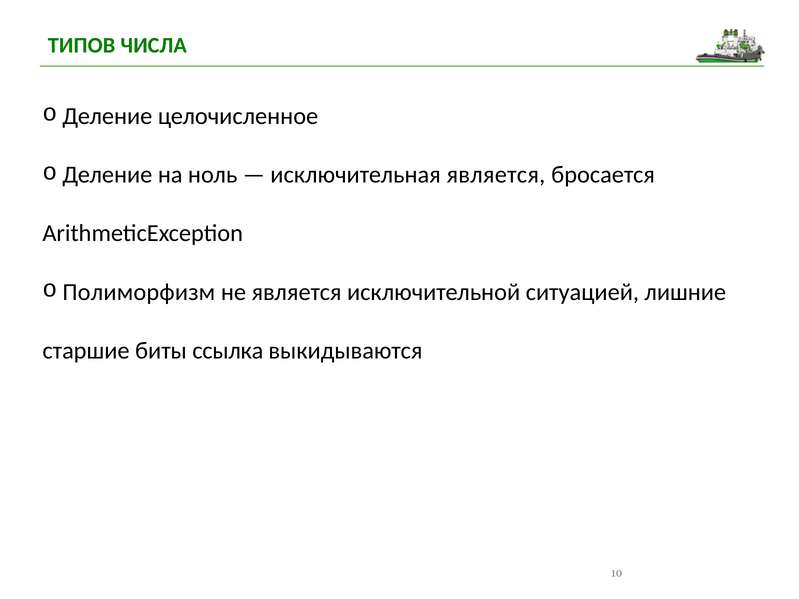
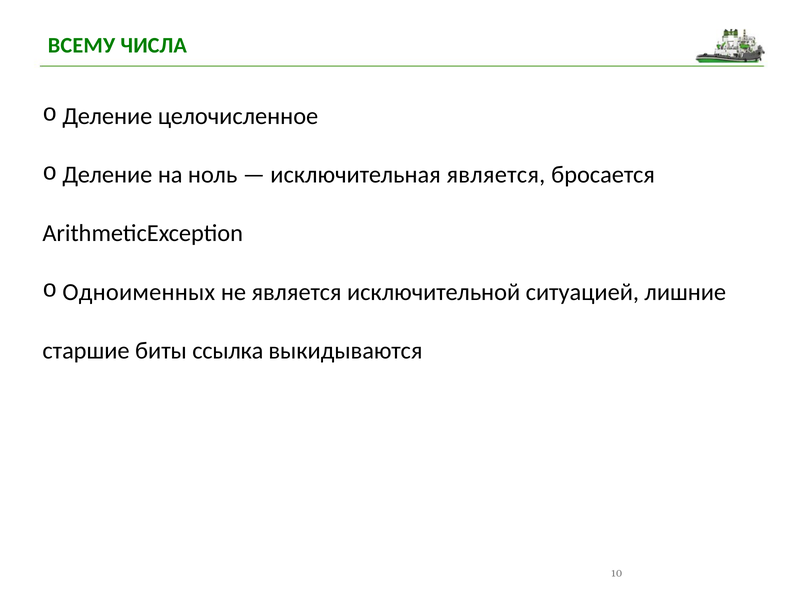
ТИПОВ: ТИПОВ -> ВСЕМУ
Полиморфизм: Полиморфизм -> Одноименных
